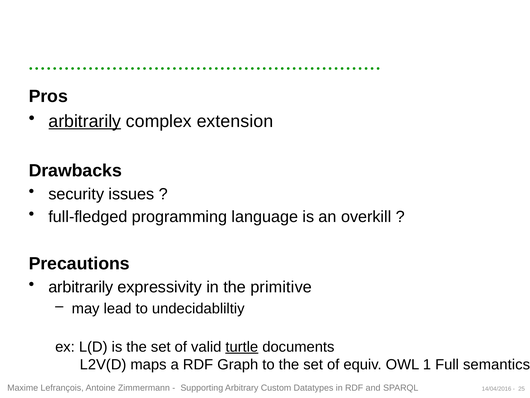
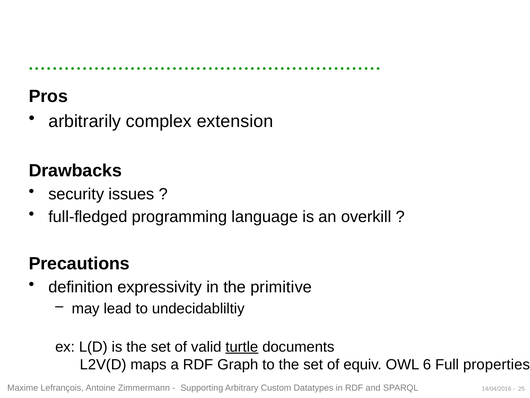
arbitrarily at (85, 121) underline: present -> none
arbitrarily at (81, 287): arbitrarily -> definition
1: 1 -> 6
semantics: semantics -> properties
